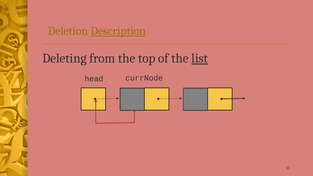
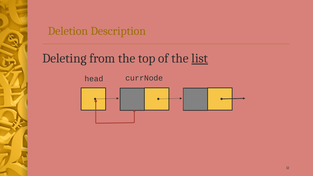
Description underline: present -> none
